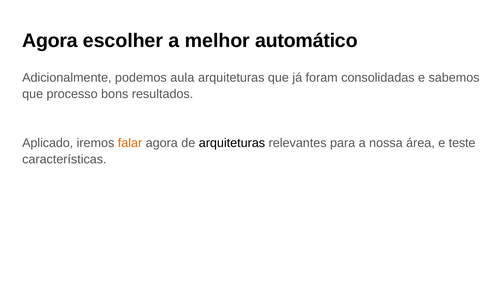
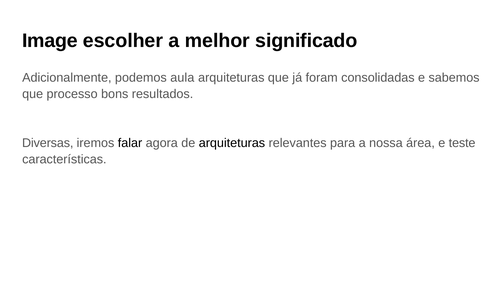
Agora at (50, 41): Agora -> Image
automático: automático -> significado
Aplicado: Aplicado -> Diversas
falar colour: orange -> black
